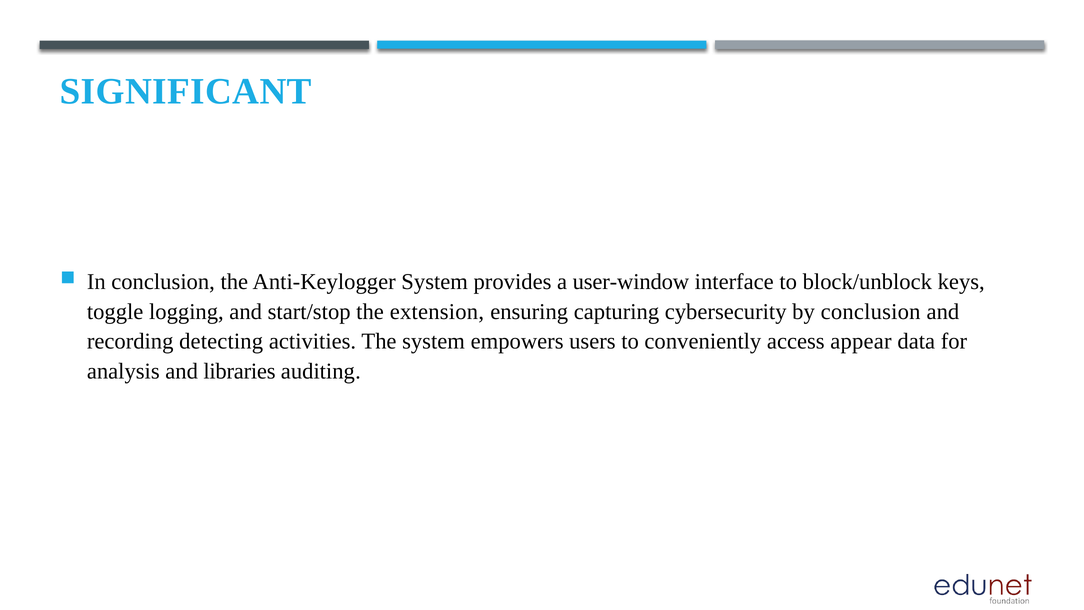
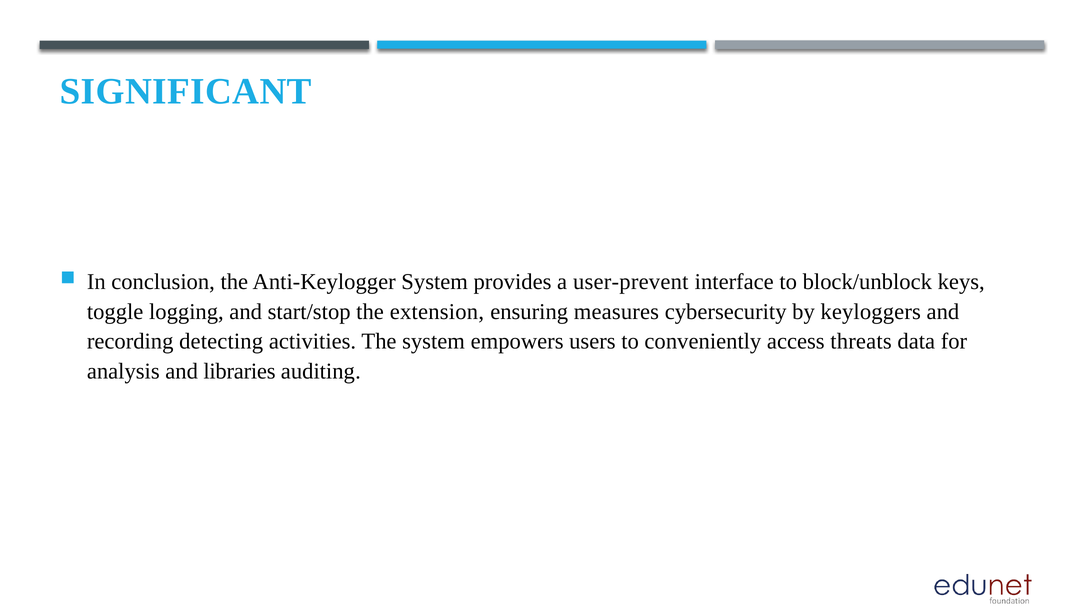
user-window: user-window -> user-prevent
capturing: capturing -> measures
by conclusion: conclusion -> keyloggers
appear: appear -> threats
